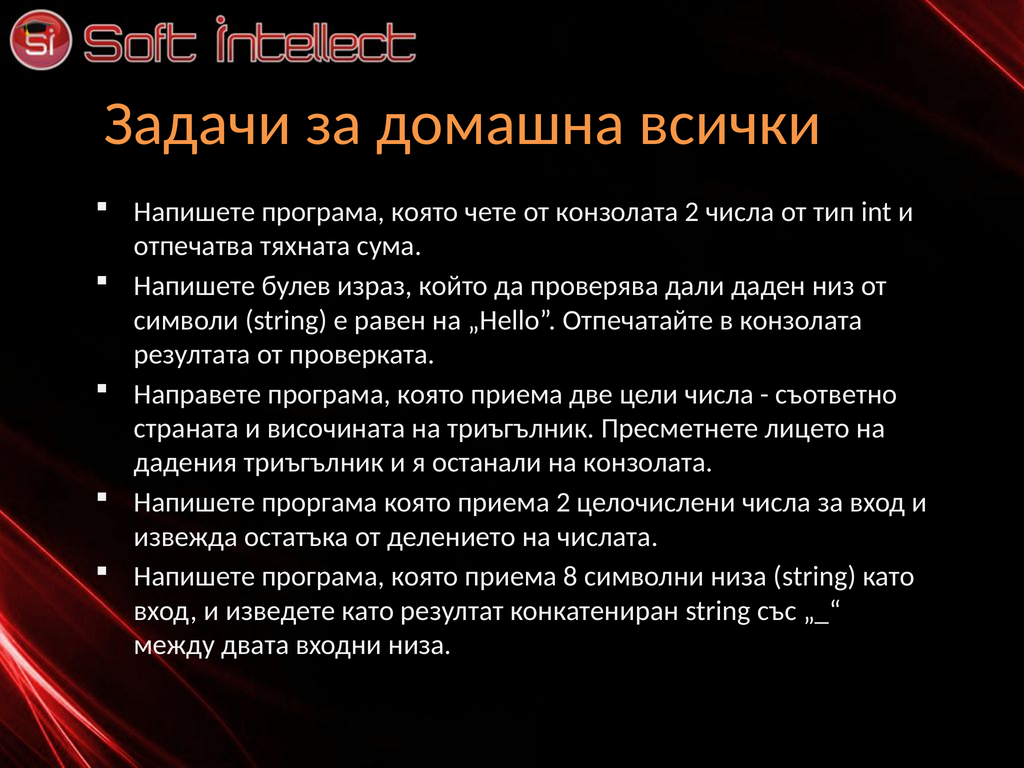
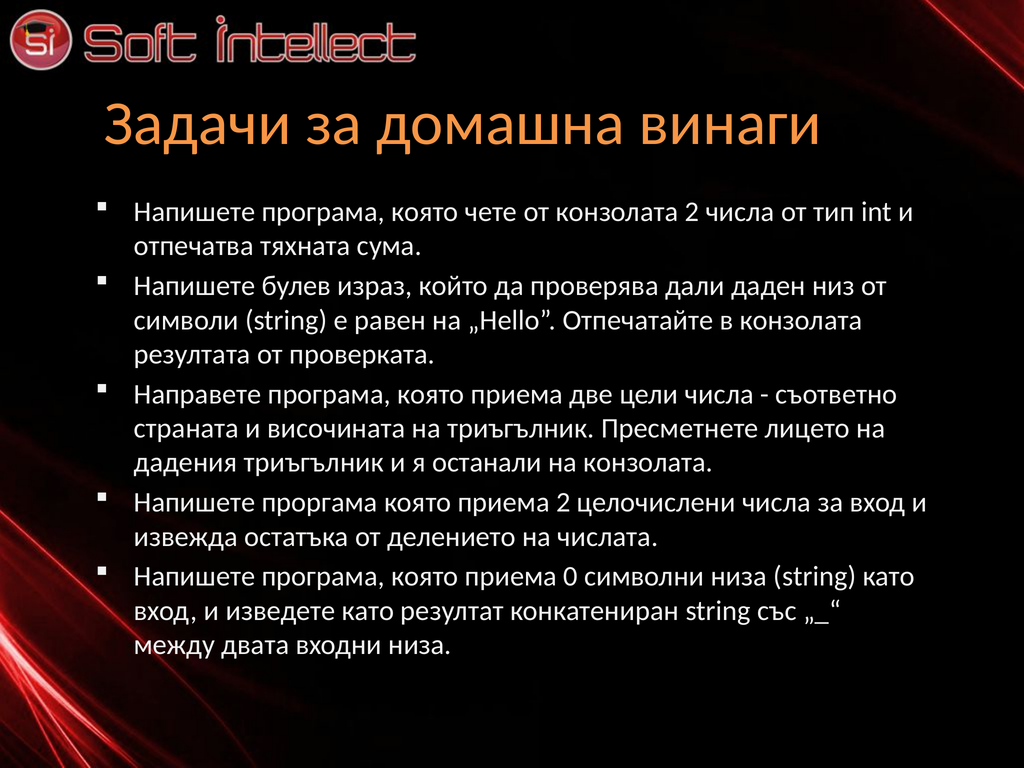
всички: всички -> винаги
8: 8 -> 0
